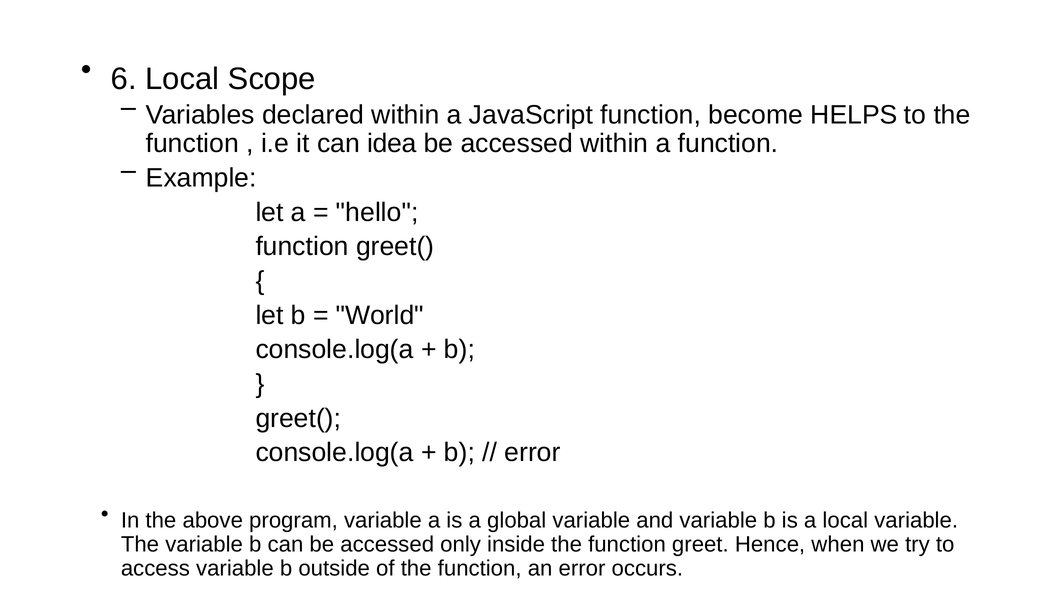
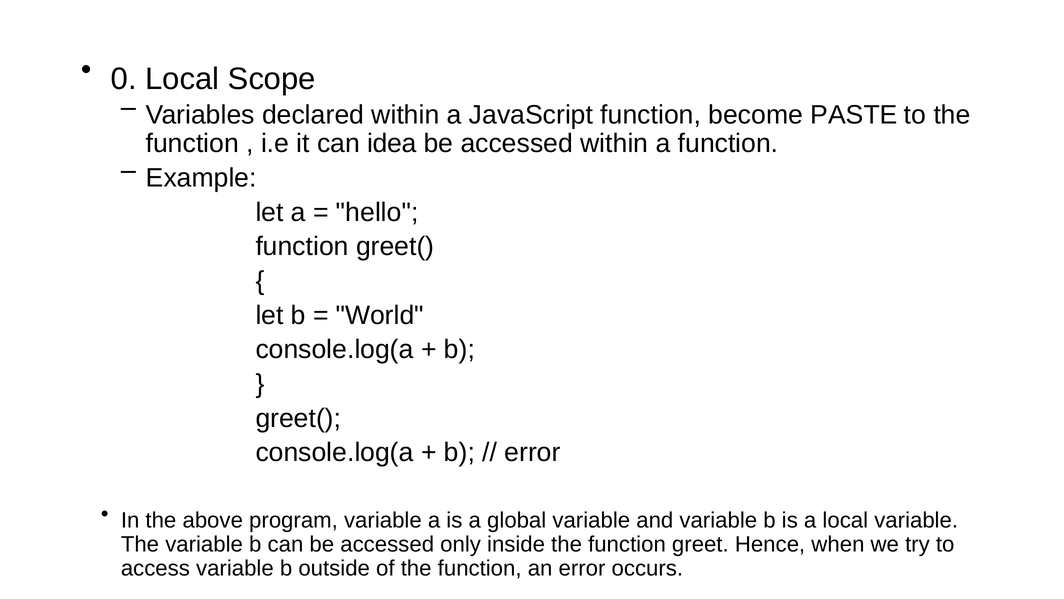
6: 6 -> 0
HELPS: HELPS -> PASTE
